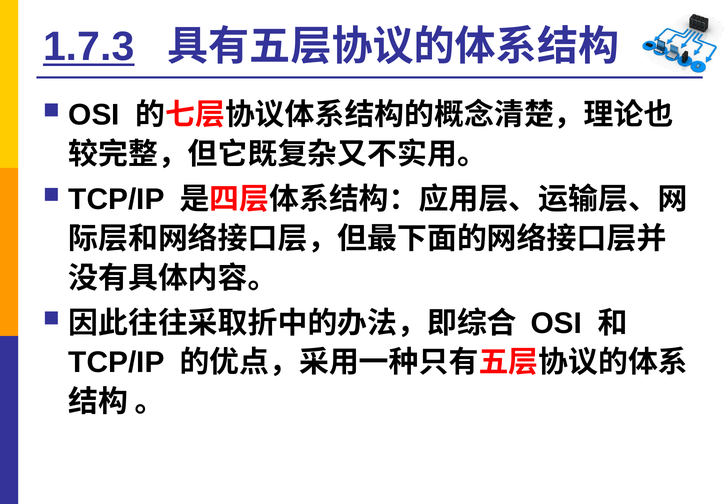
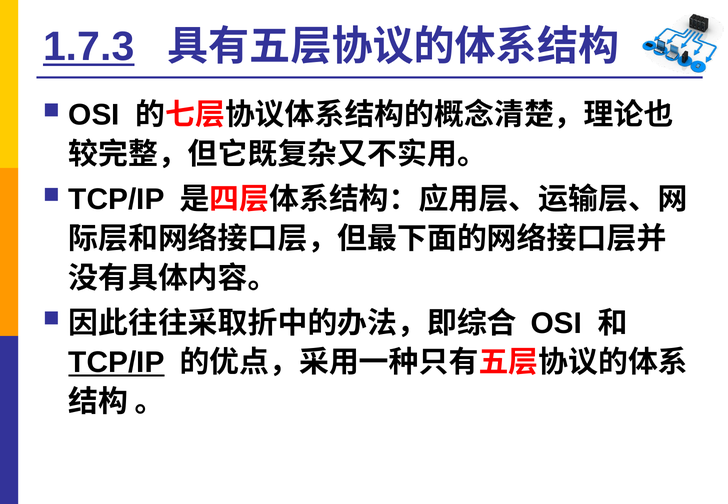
TCP/IP at (116, 363) underline: none -> present
